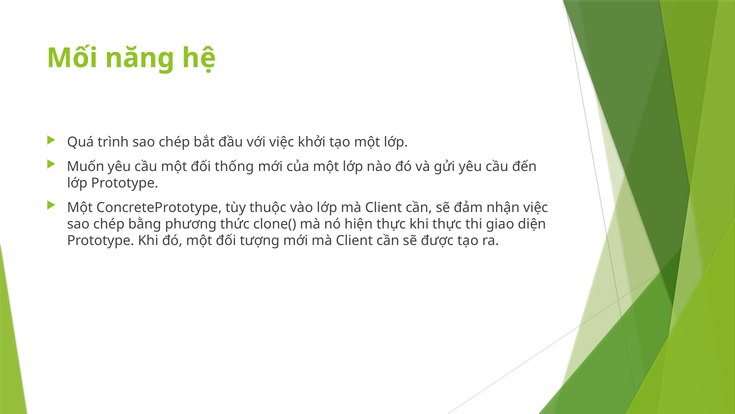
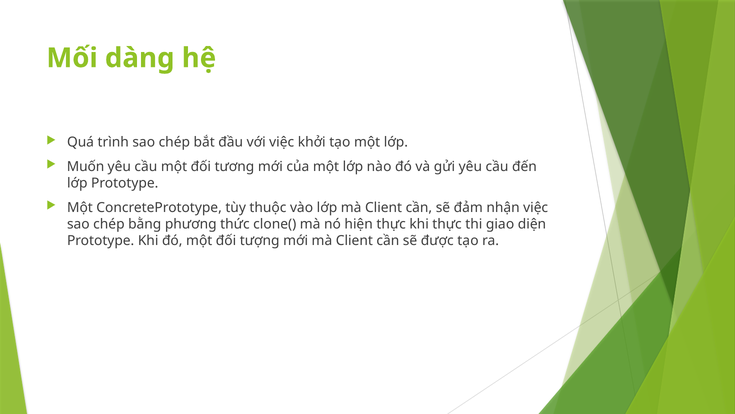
năng: năng -> dàng
thống: thống -> tương
